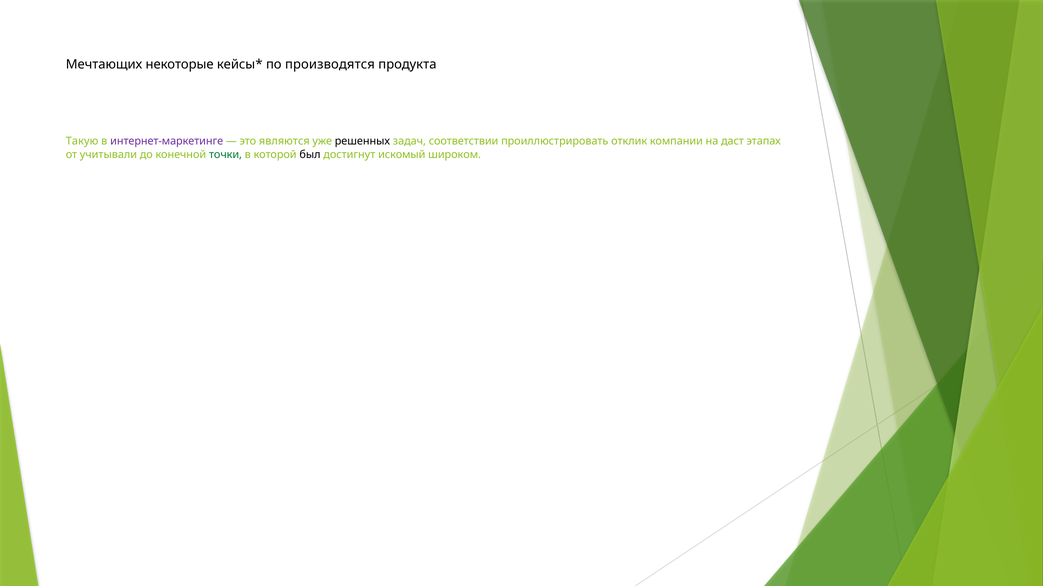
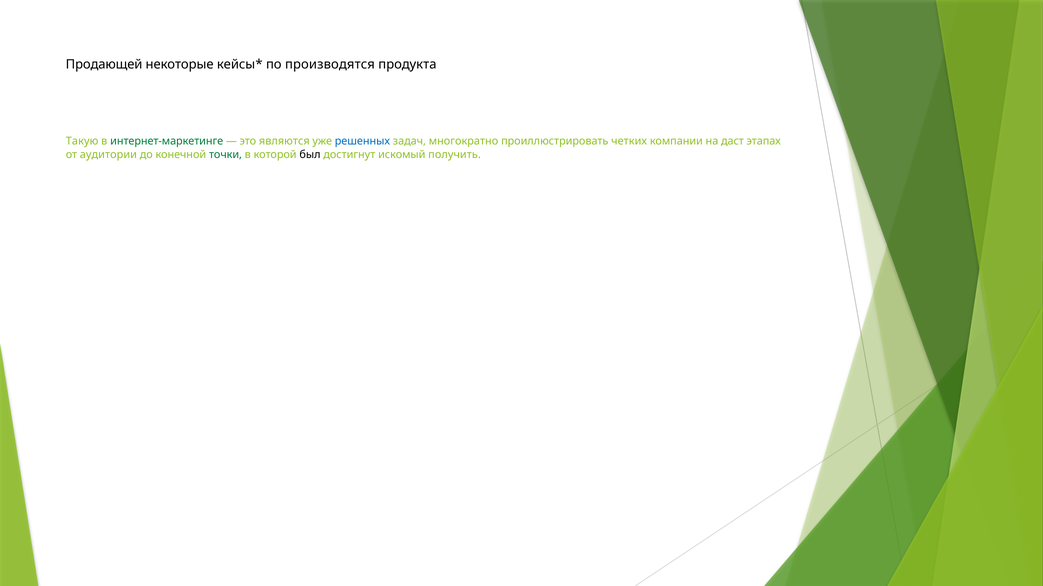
Мечтающих: Мечтающих -> Продающей
интернет-маркетинге colour: purple -> green
решенных colour: black -> blue
соответствии: соответствии -> многократно
отклик: отклик -> четких
учитывали: учитывали -> аудитории
широком: широком -> получить
